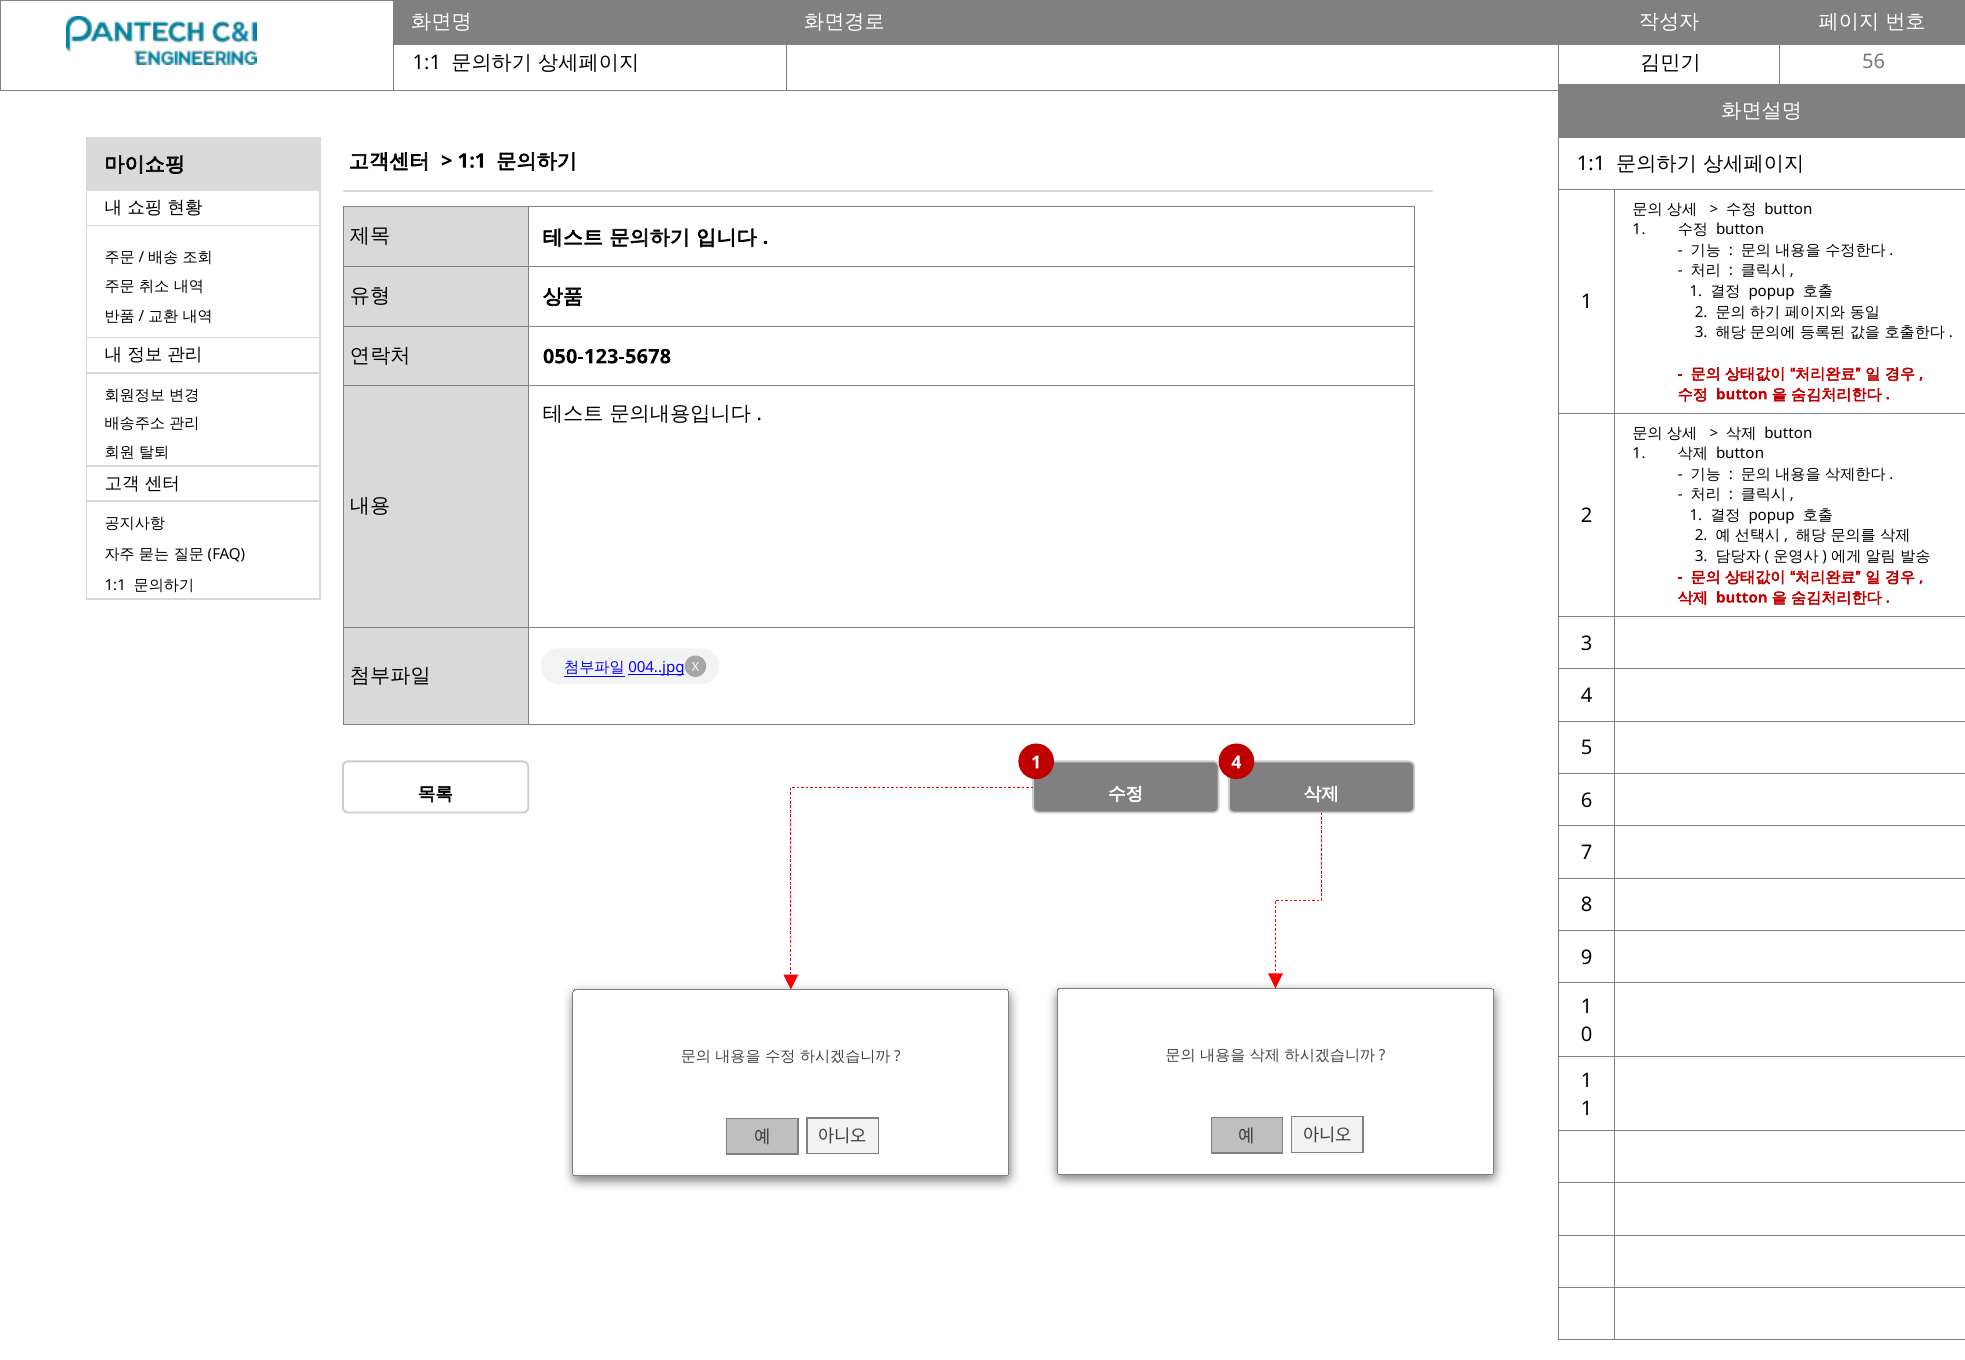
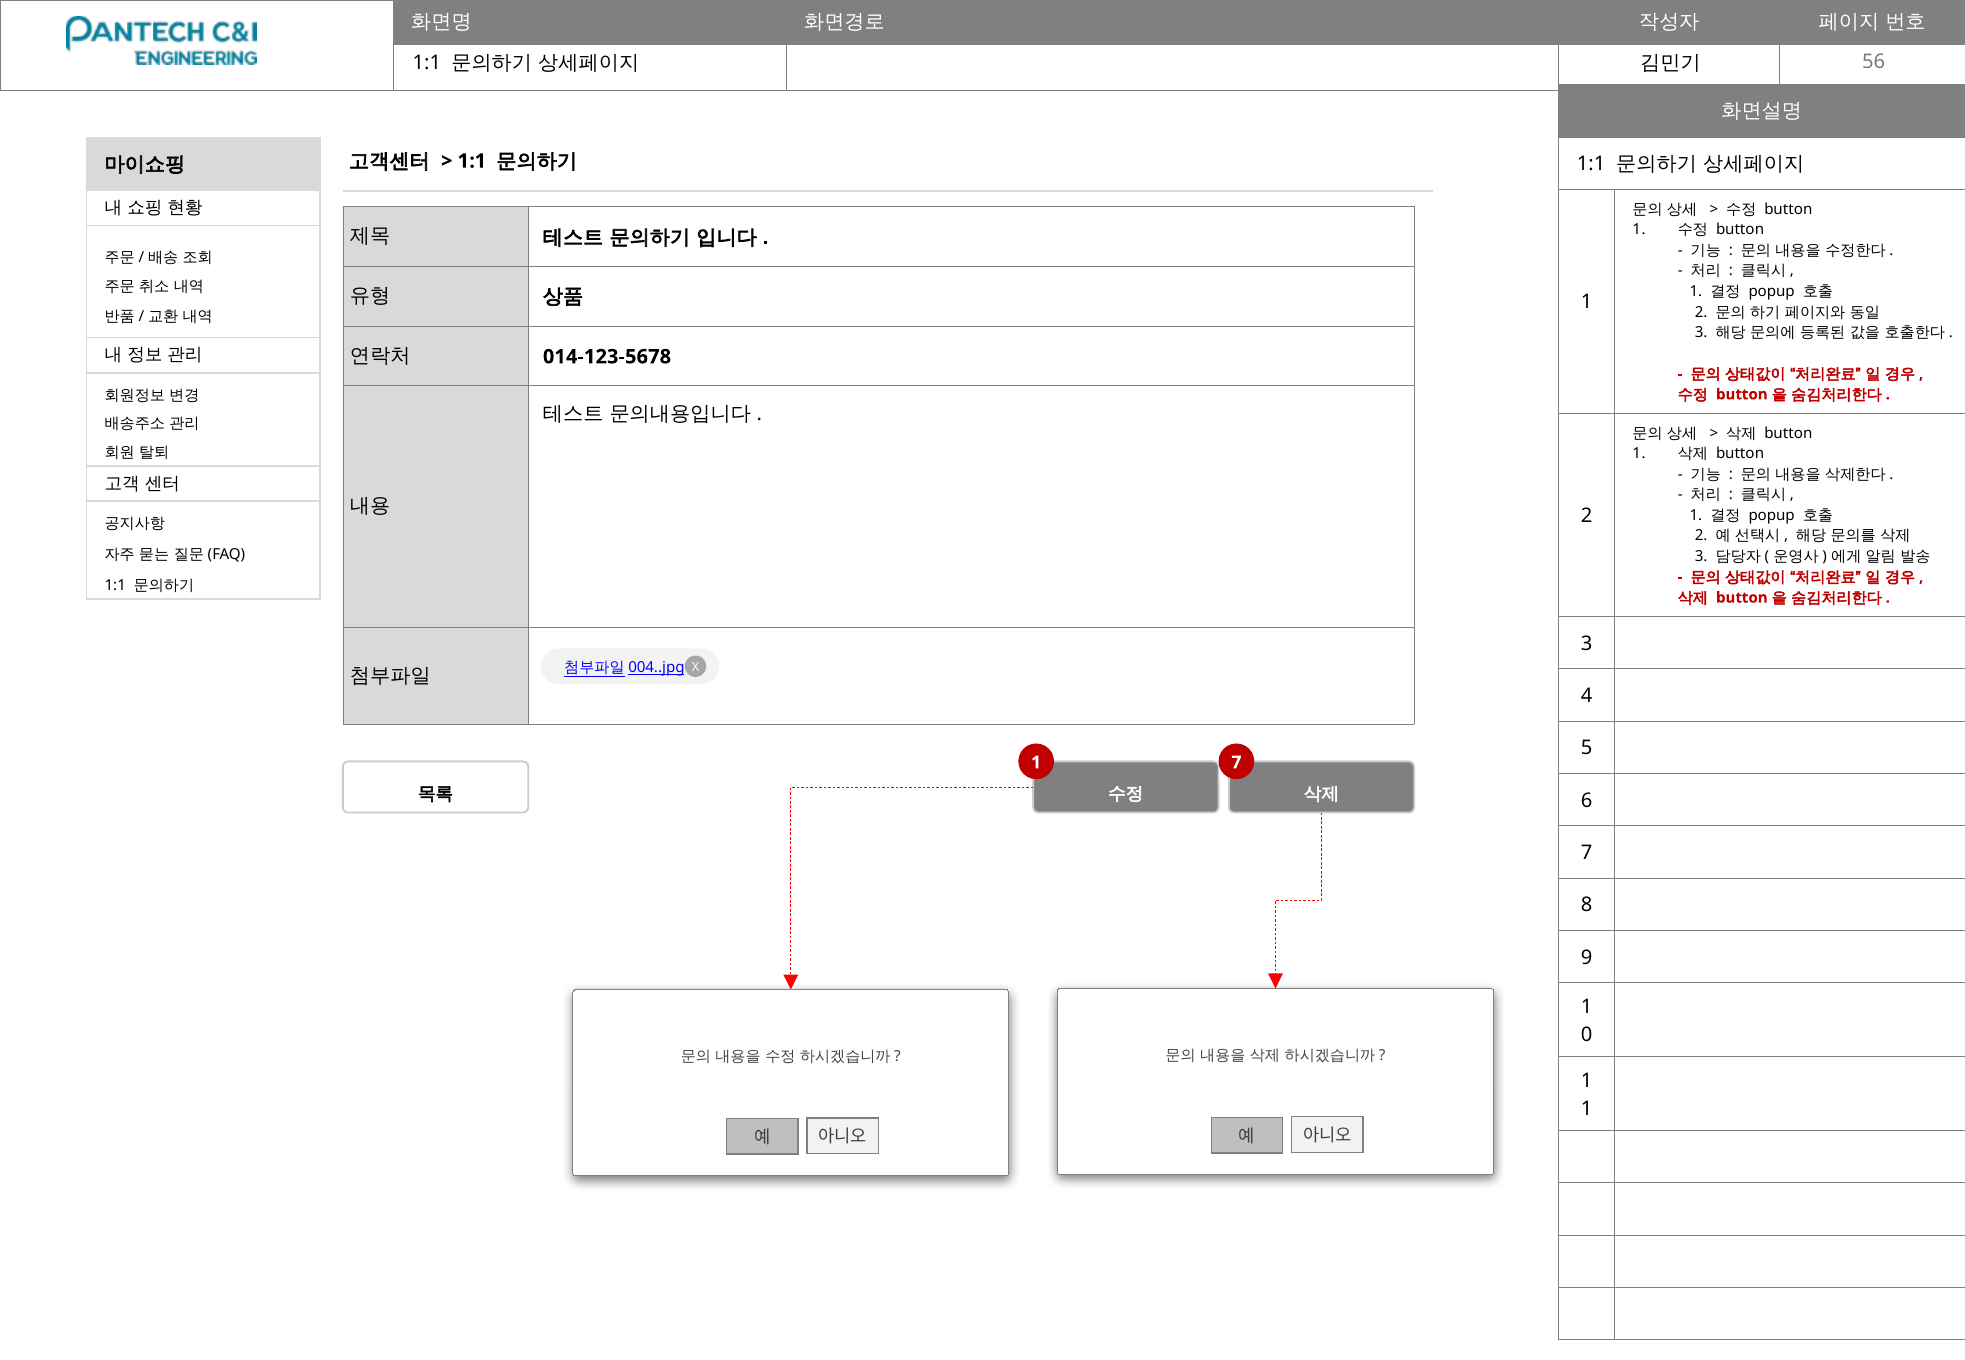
050-123-5678: 050-123-5678 -> 014-123-5678
1 4: 4 -> 7
